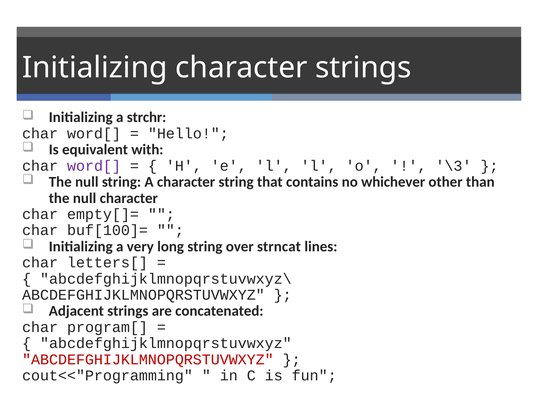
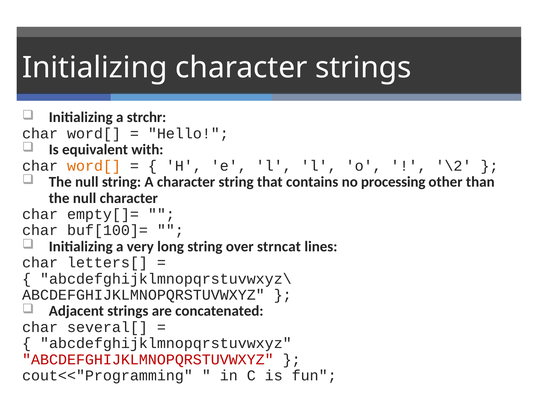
word[ at (94, 166) colour: purple -> orange
\3: \3 -> \2
whichever: whichever -> processing
program[: program[ -> several[
